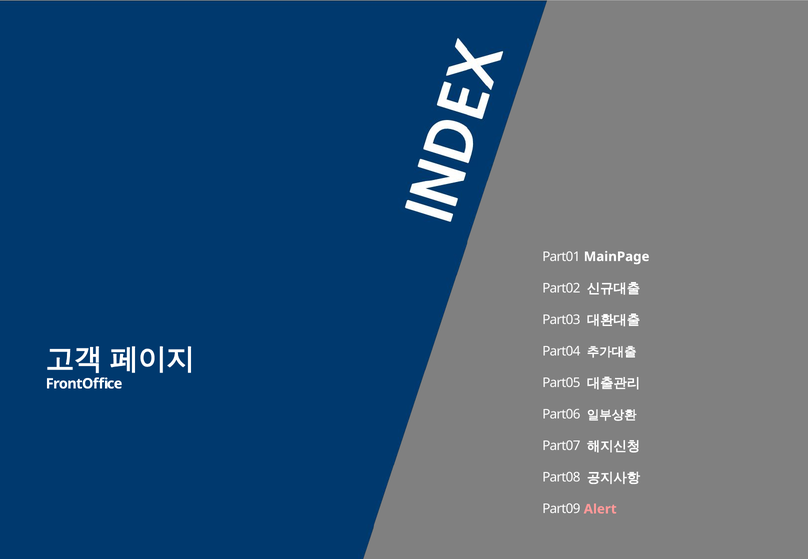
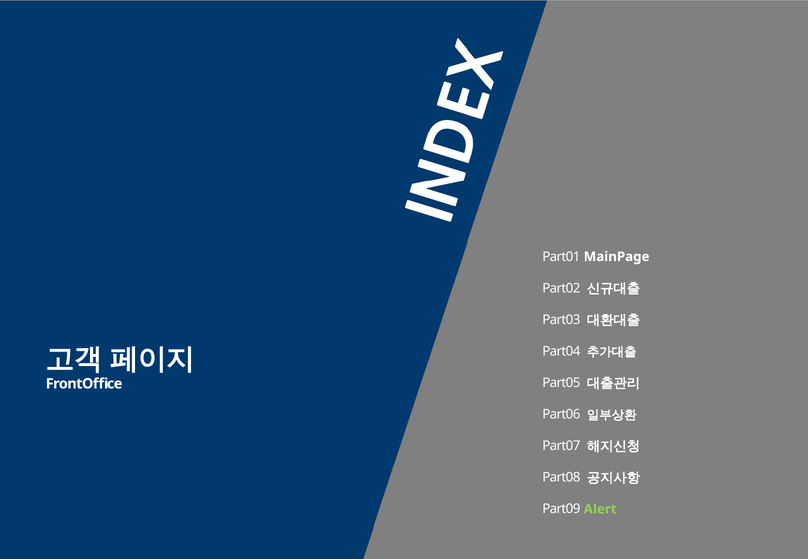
Alert colour: pink -> light green
